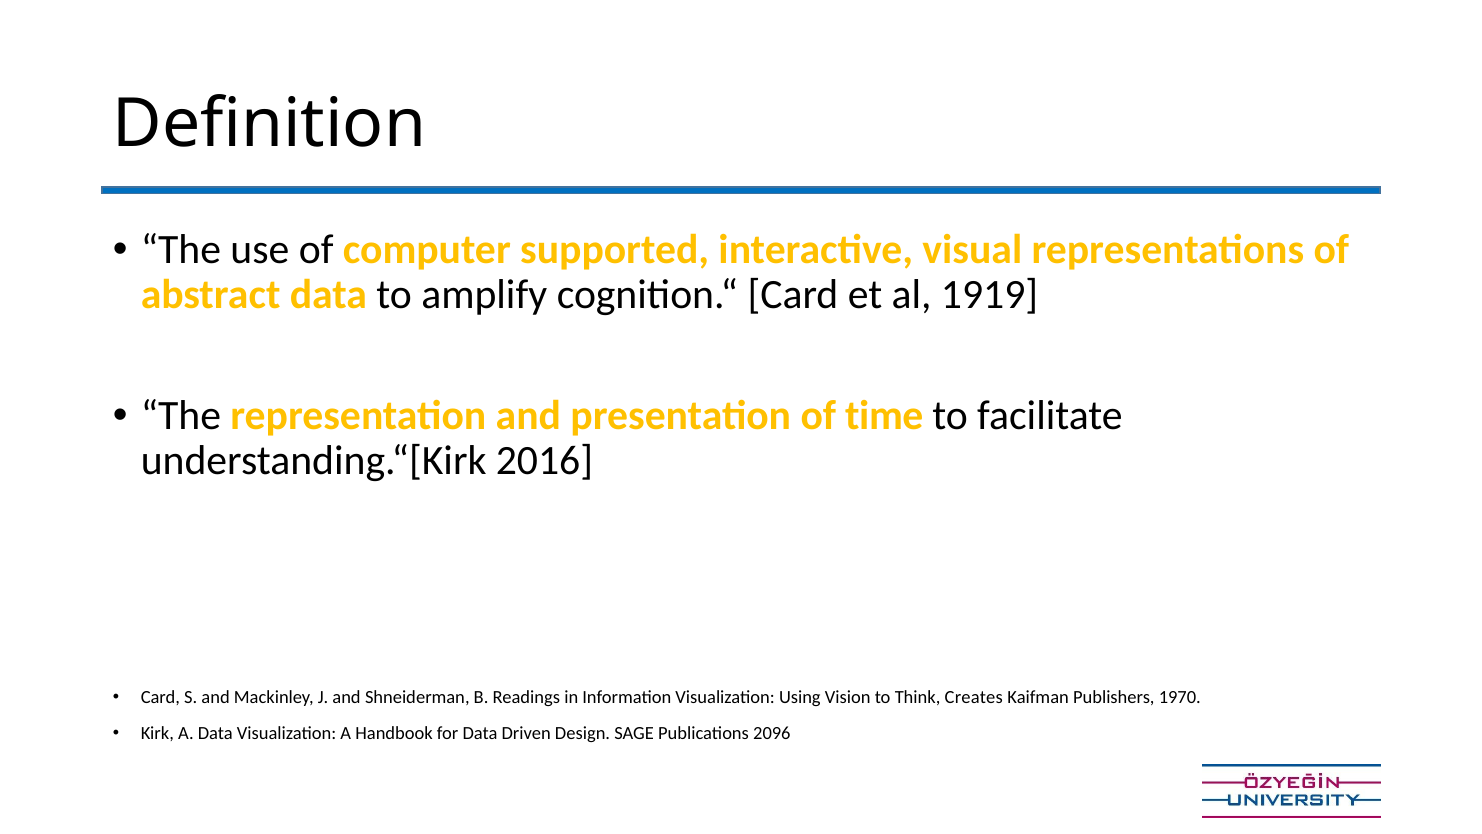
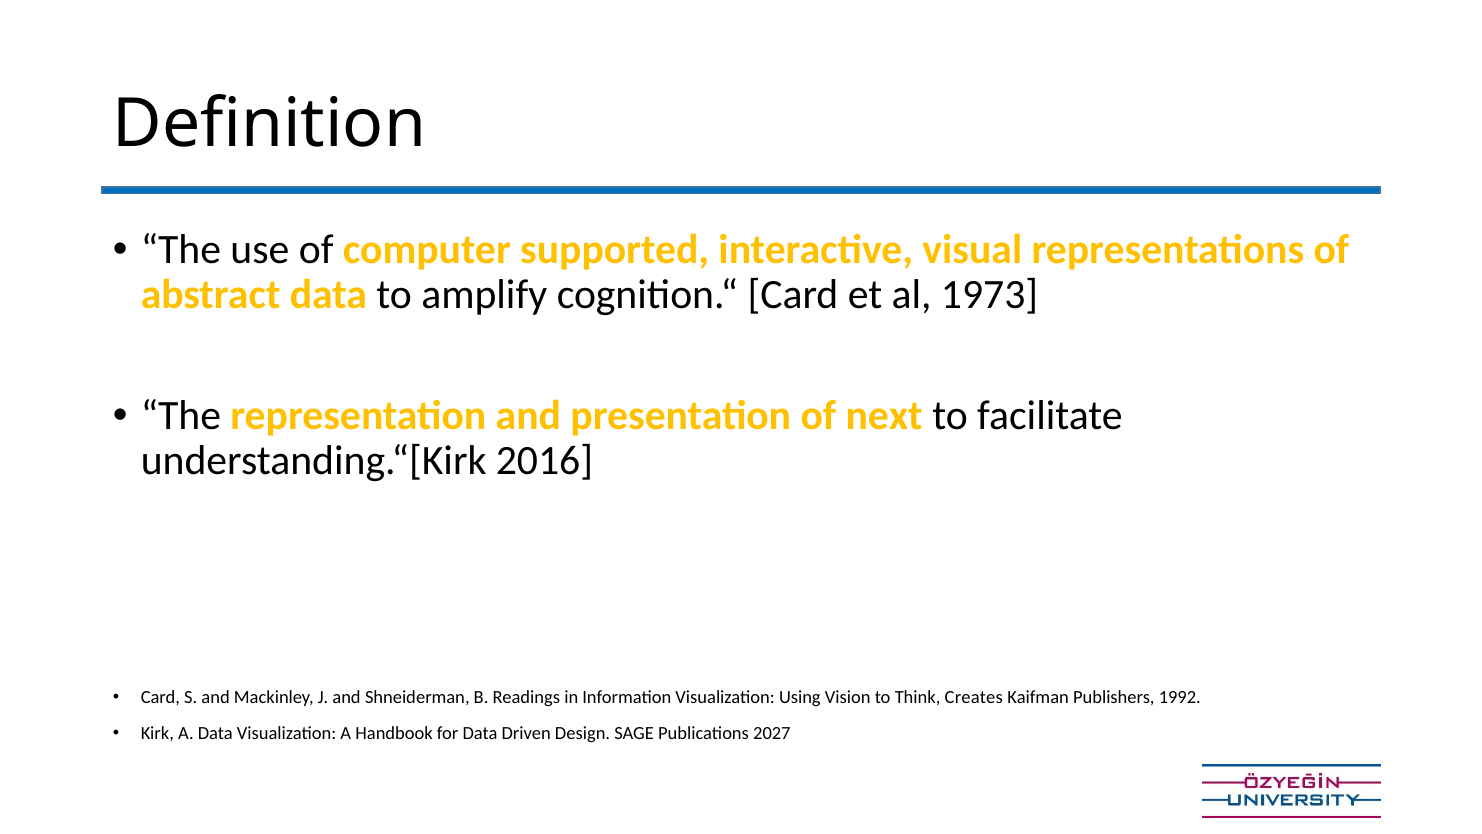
1919: 1919 -> 1973
time: time -> next
1970: 1970 -> 1992
2096: 2096 -> 2027
